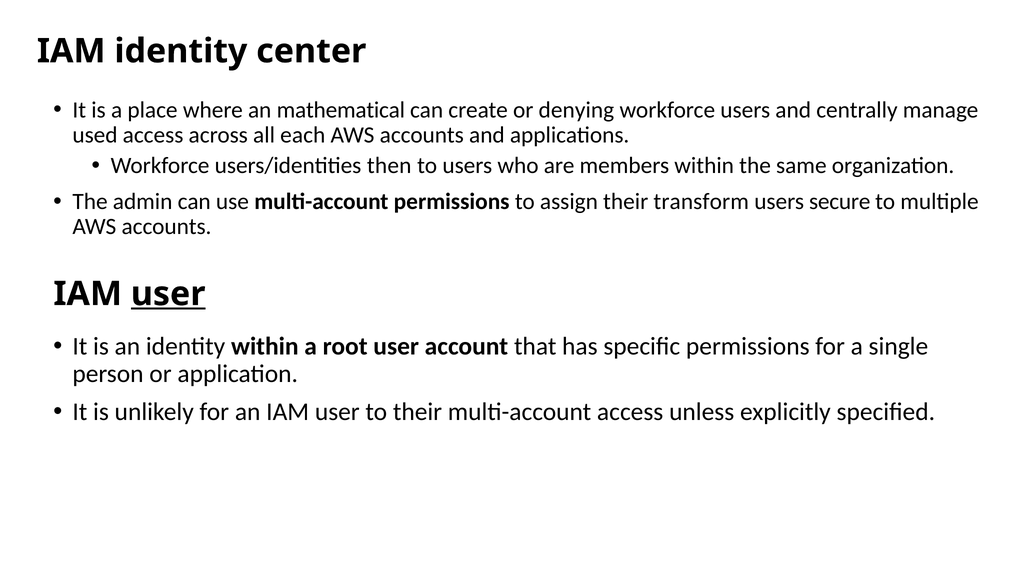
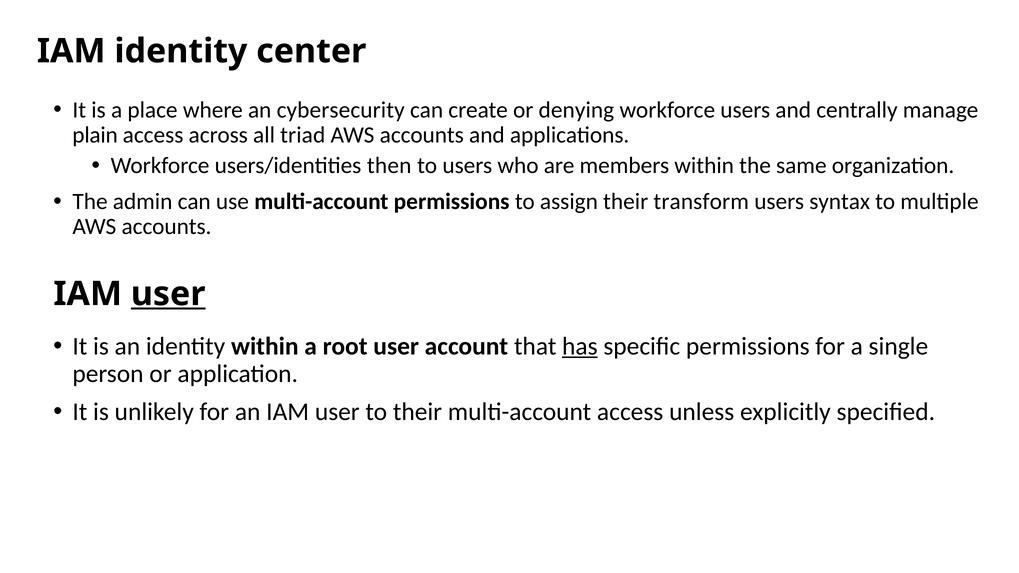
mathematical: mathematical -> cybersecurity
used: used -> plain
each: each -> triad
secure: secure -> syntax
has underline: none -> present
